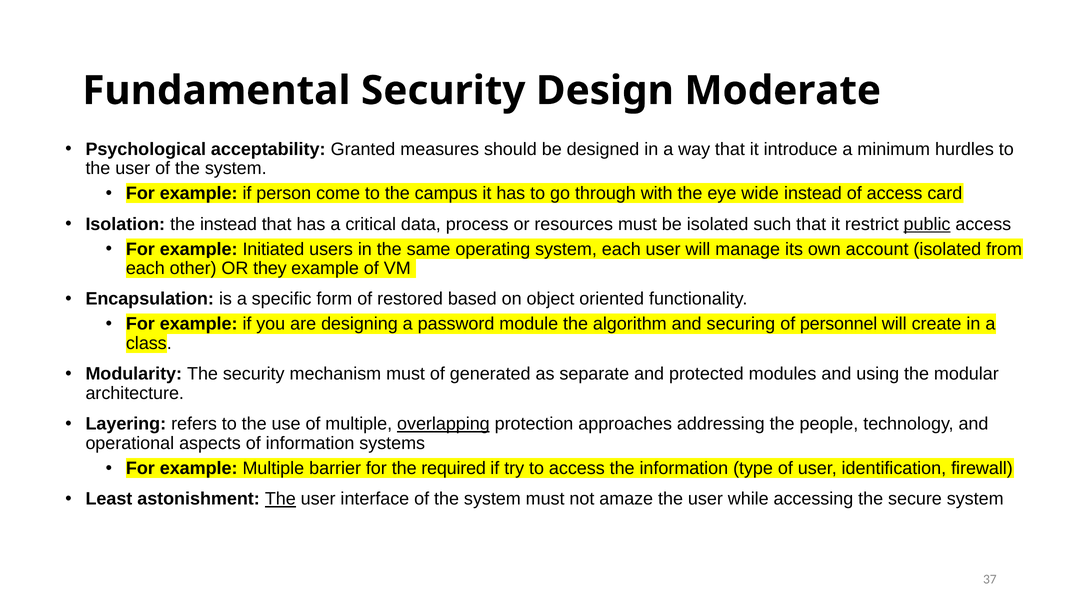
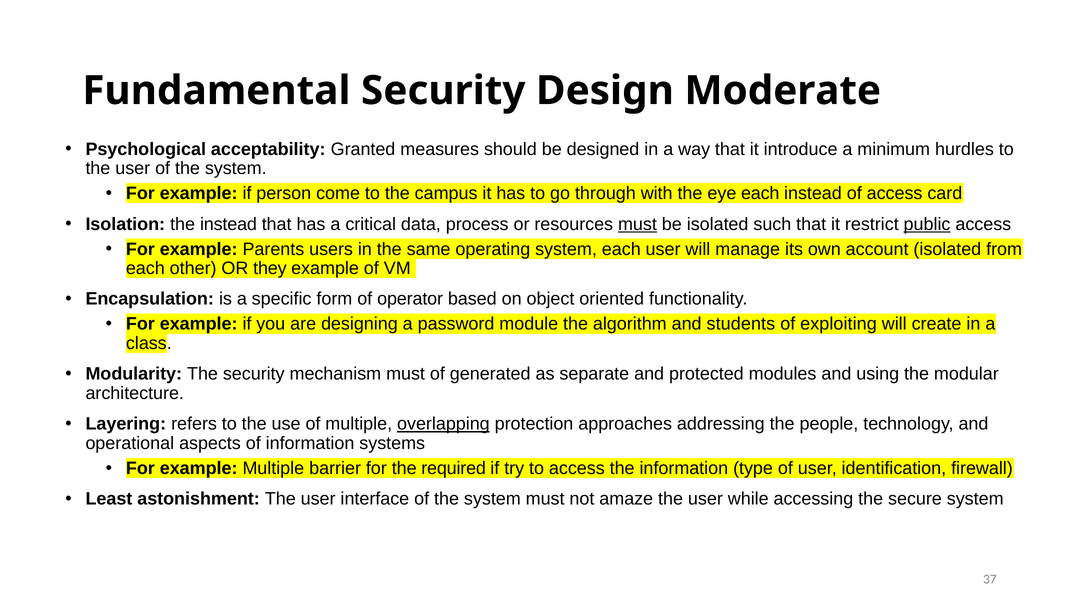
eye wide: wide -> each
must at (637, 224) underline: none -> present
Initiated: Initiated -> Parents
restored: restored -> operator
securing: securing -> students
personnel: personnel -> exploiting
The at (280, 499) underline: present -> none
